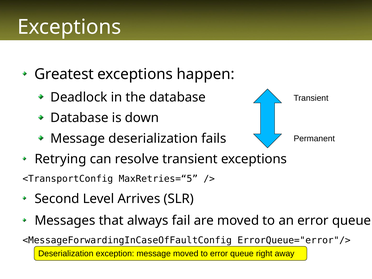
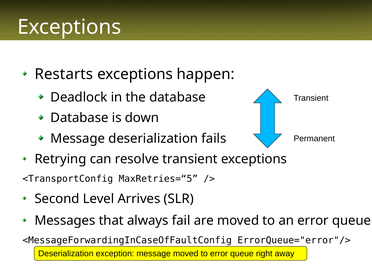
Greatest: Greatest -> Restarts
